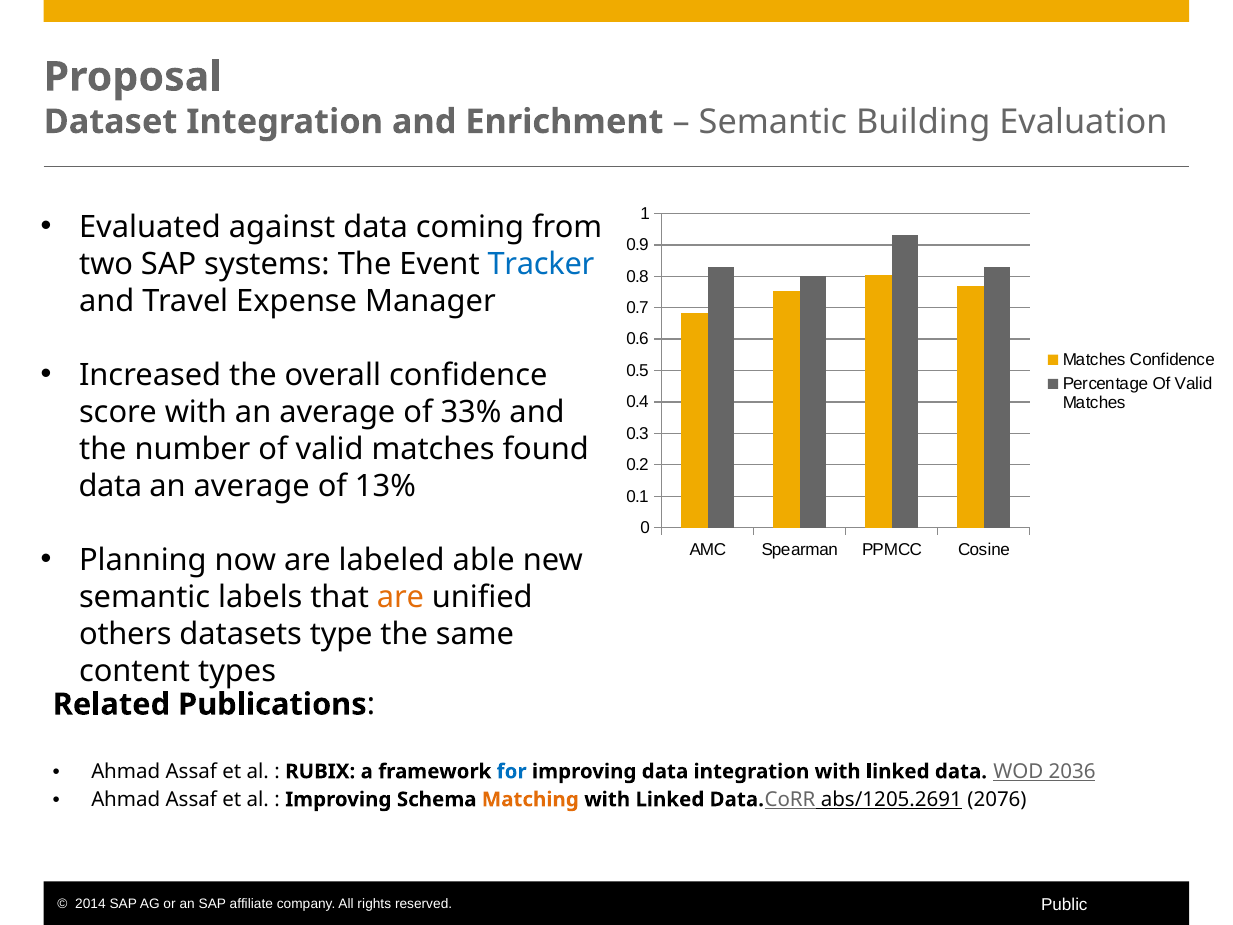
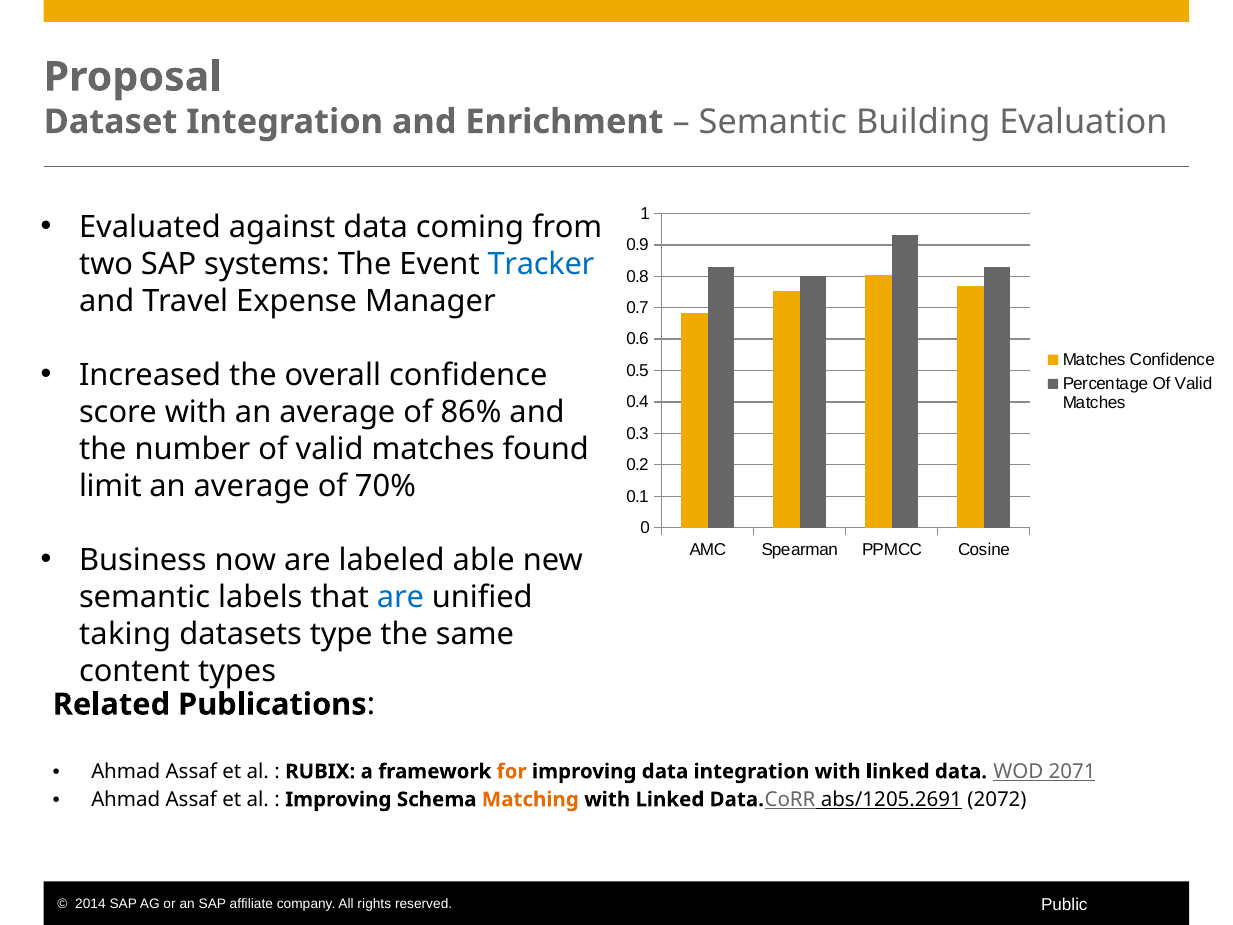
33%: 33% -> 86%
data at (110, 486): data -> limit
13%: 13% -> 70%
Planning: Planning -> Business
are at (400, 597) colour: orange -> blue
others: others -> taking
for colour: blue -> orange
2036: 2036 -> 2071
2076: 2076 -> 2072
